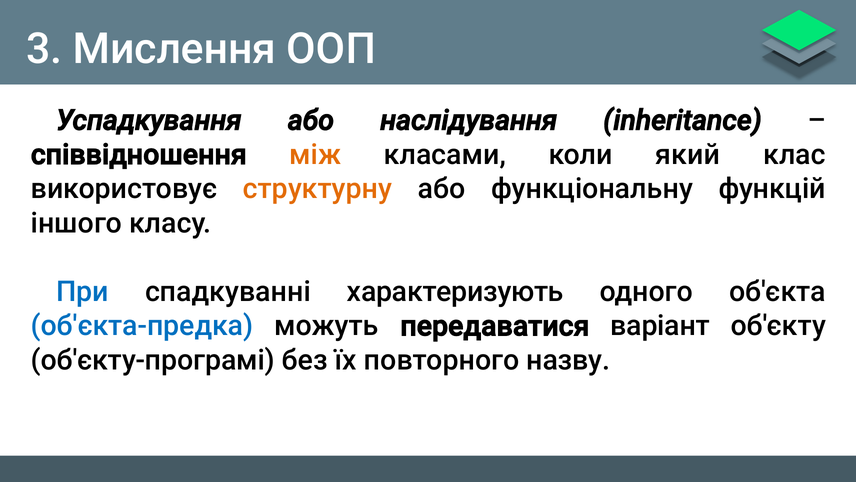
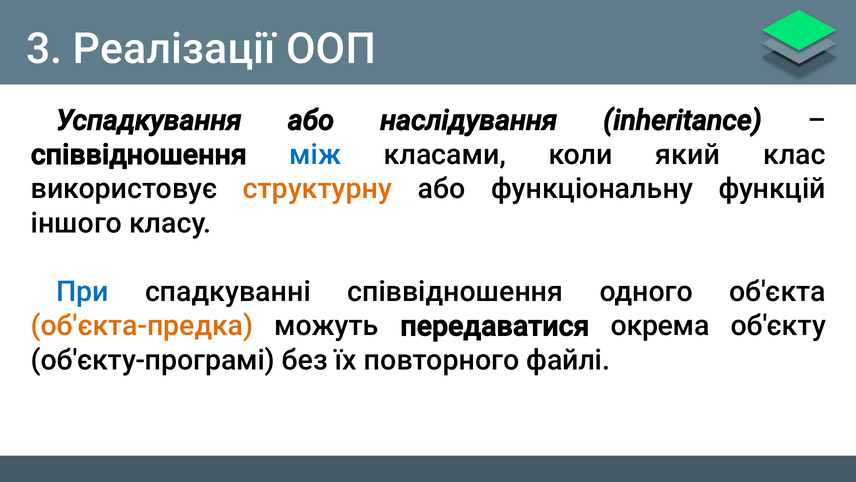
Мислення: Мислення -> Реалізації
між colour: orange -> blue
спадкуванні характеризують: характеризують -> співвідношення
об'єкта-предка colour: blue -> orange
варіант: варіант -> окрема
назву: назву -> файлі
